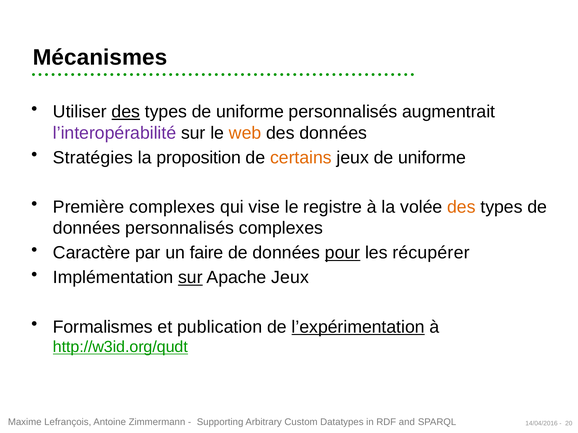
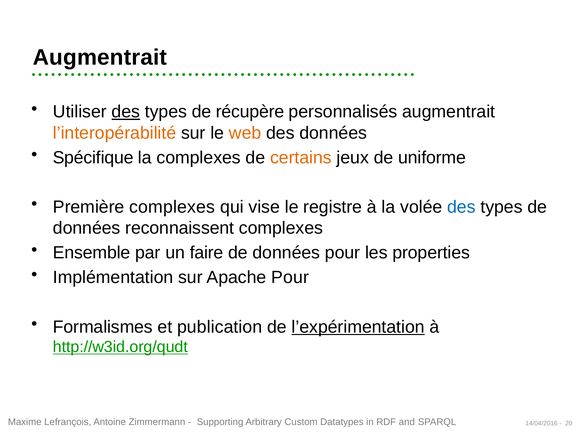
Mécanismes at (100, 57): Mécanismes -> Augmentrait
types de uniforme: uniforme -> récupère
l’interopérabilité colour: purple -> orange
Stratégies: Stratégies -> Spécifique
la proposition: proposition -> complexes
des at (461, 207) colour: orange -> blue
données personnalisés: personnalisés -> reconnaissent
Caractère: Caractère -> Ensemble
pour at (343, 253) underline: present -> none
récupérer: récupérer -> properties
sur at (190, 278) underline: present -> none
Apache Jeux: Jeux -> Pour
